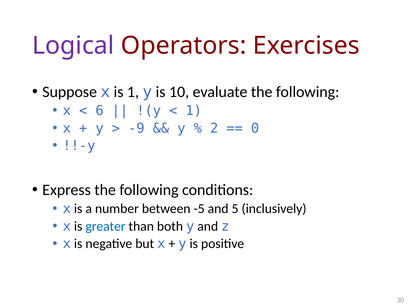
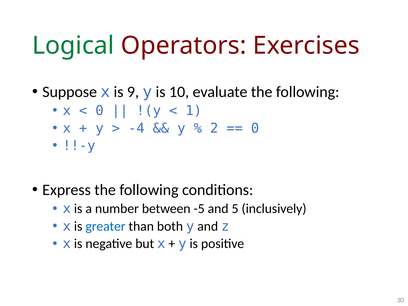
Logical colour: purple -> green
is 1: 1 -> 9
6 at (100, 111): 6 -> 0
-9: -9 -> -4
